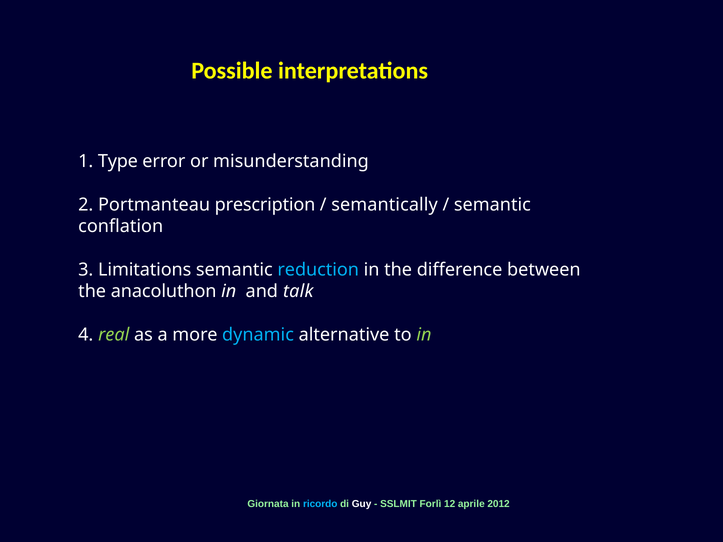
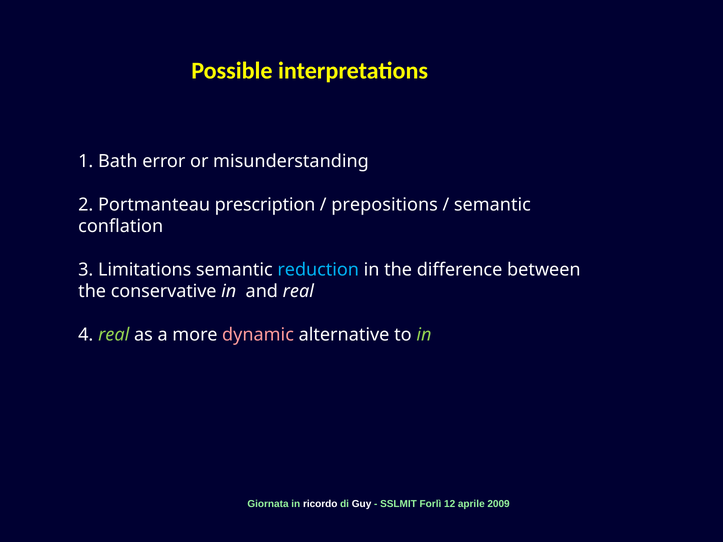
Type: Type -> Bath
semantically: semantically -> prepositions
anacoluthon: anacoluthon -> conservative
and talk: talk -> real
dynamic colour: light blue -> pink
ricordo colour: light blue -> white
2012: 2012 -> 2009
